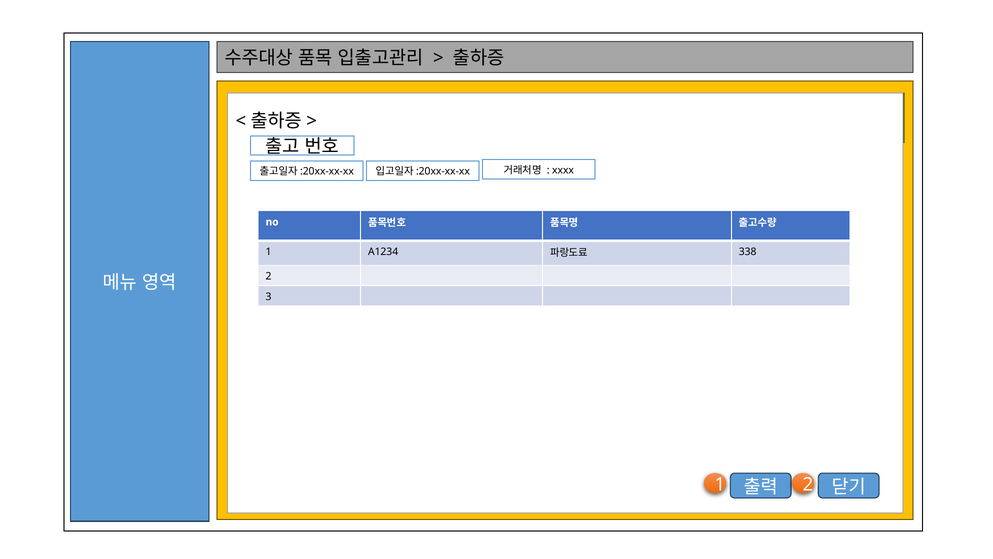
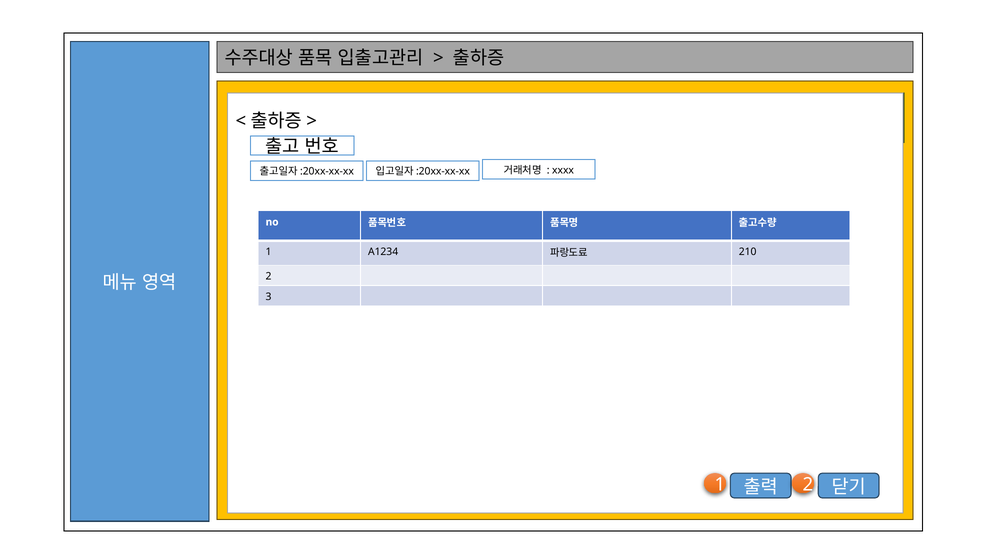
338: 338 -> 210
